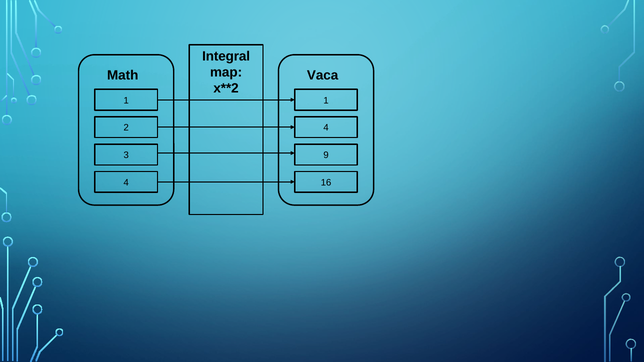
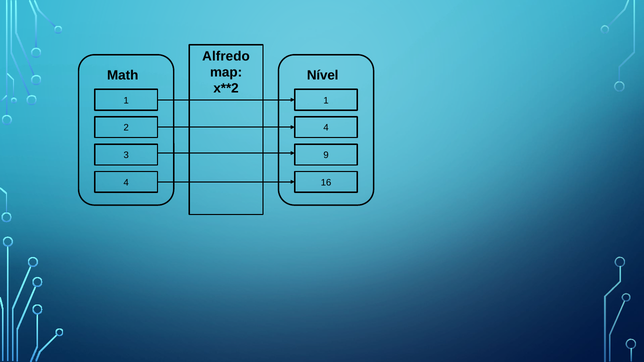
Integral: Integral -> Alfredo
Vaca: Vaca -> Nível
